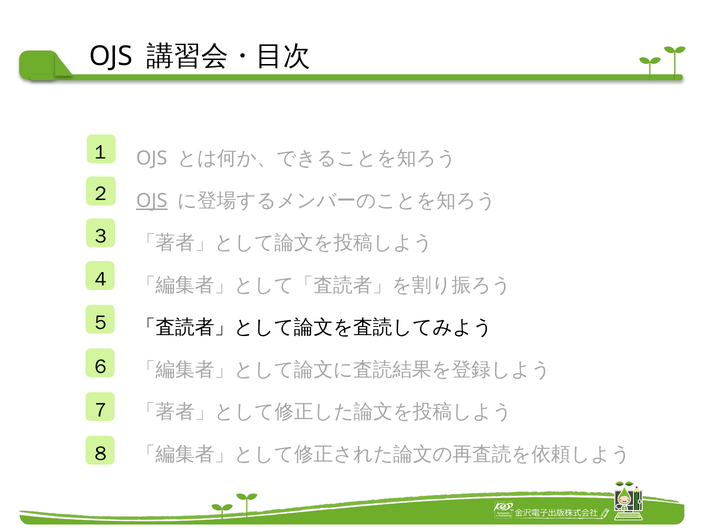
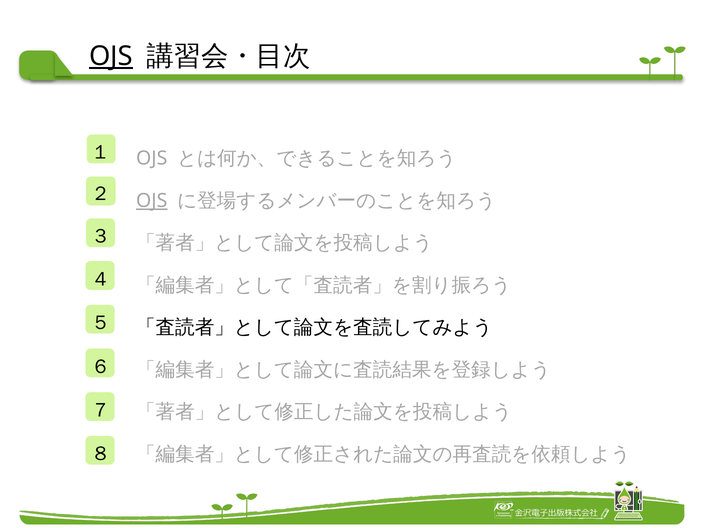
OJS at (111, 56) underline: none -> present
